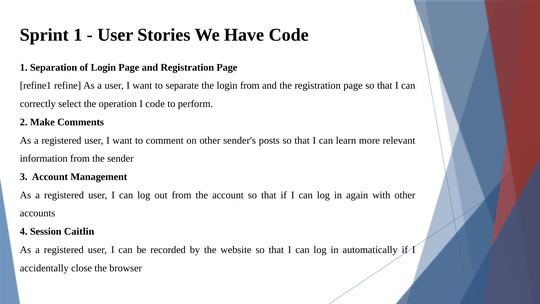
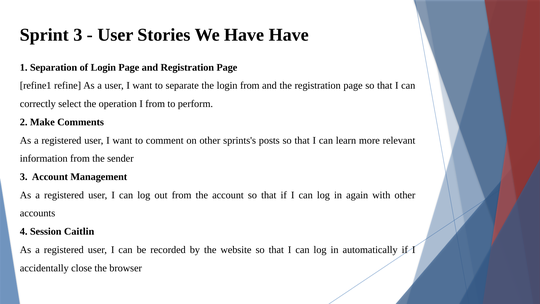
Sprint 1: 1 -> 3
Have Code: Code -> Have
I code: code -> from
sender's: sender's -> sprints's
